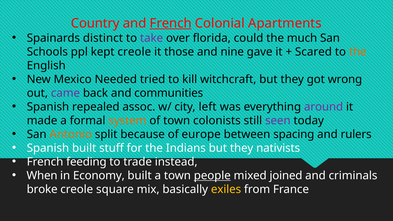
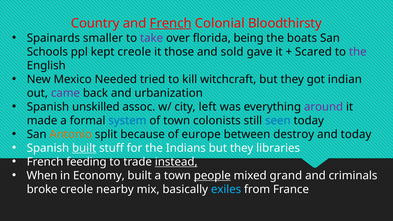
Apartments: Apartments -> Bloodthirsty
distinct: distinct -> smaller
could: could -> being
much: much -> boats
nine: nine -> sold
the at (358, 52) colour: orange -> purple
wrong: wrong -> indian
communities: communities -> urbanization
repealed: repealed -> unskilled
system colour: orange -> blue
seen colour: purple -> blue
spacing: spacing -> destroy
and rulers: rulers -> today
built at (84, 148) underline: none -> present
nativists: nativists -> libraries
instead underline: none -> present
joined: joined -> grand
square: square -> nearby
exiles colour: yellow -> light blue
